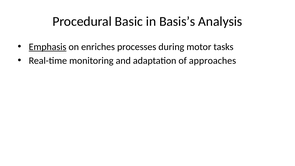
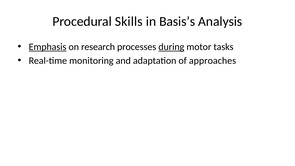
Basic: Basic -> Skills
enriches: enriches -> research
during underline: none -> present
